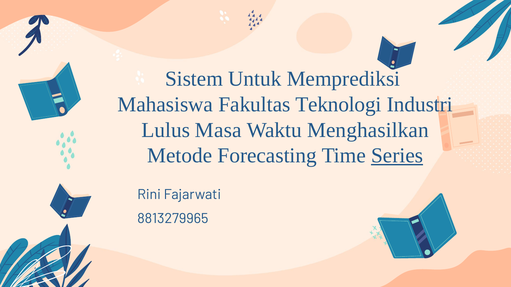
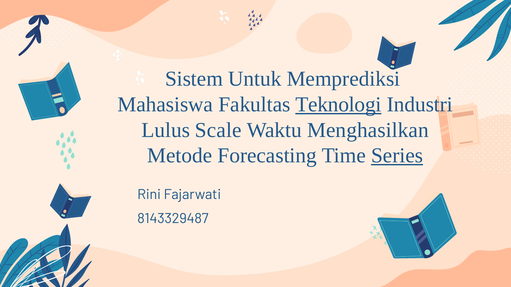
Teknologi underline: none -> present
Masa: Masa -> Scale
8813279965: 8813279965 -> 8143329487
